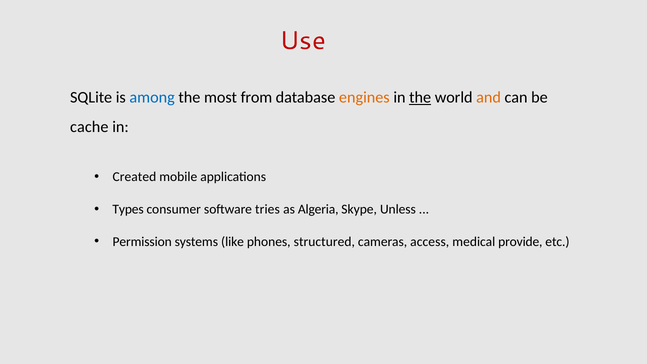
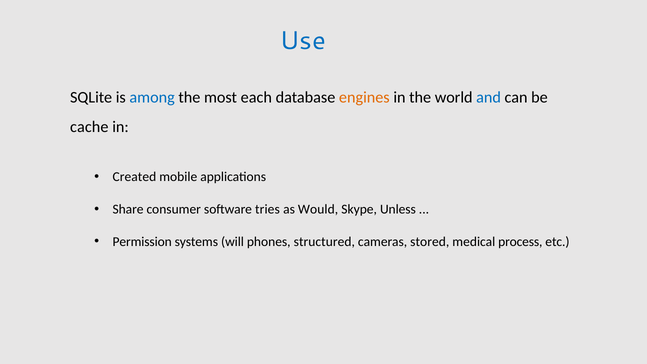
Use colour: red -> blue
from: from -> each
the at (420, 98) underline: present -> none
and colour: orange -> blue
Types: Types -> Share
Algeria: Algeria -> Would
like: like -> will
access: access -> stored
provide: provide -> process
